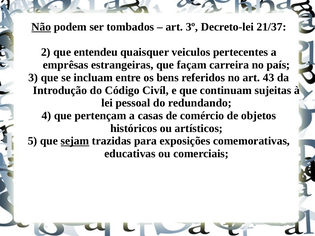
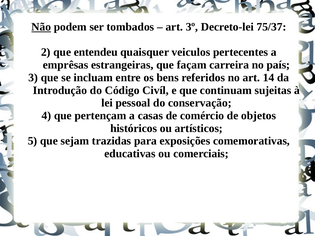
21/37: 21/37 -> 75/37
43: 43 -> 14
redundando: redundando -> conservação
sejam underline: present -> none
